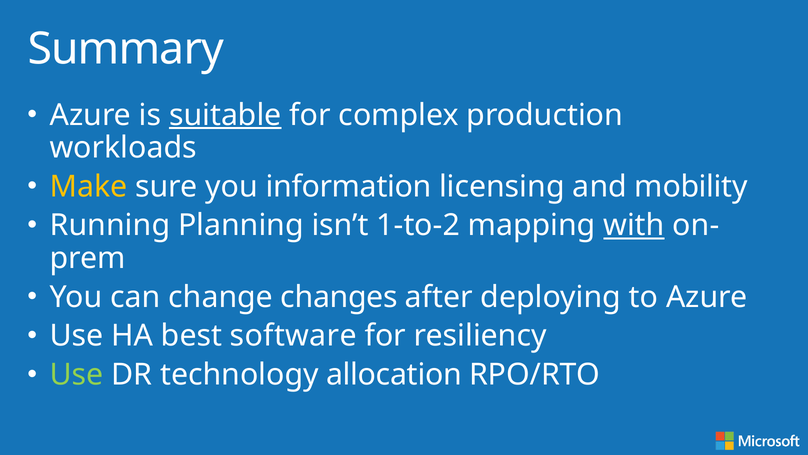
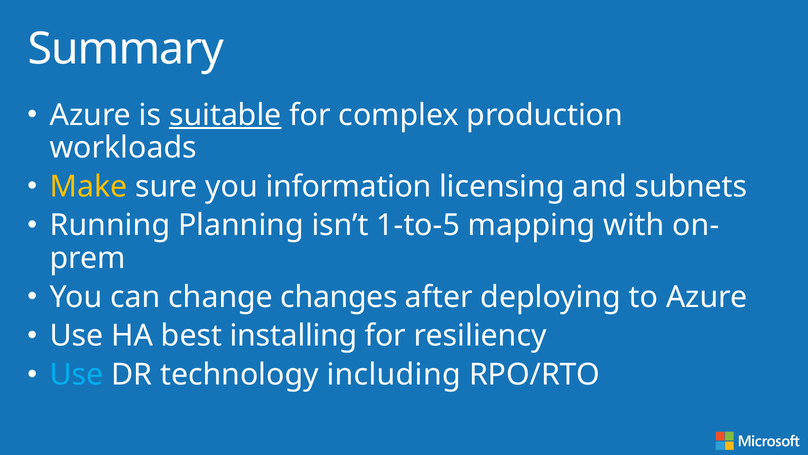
mobility: mobility -> subnets
1-to-2: 1-to-2 -> 1-to-5
with underline: present -> none
software: software -> installing
Use at (77, 374) colour: light green -> light blue
allocation: allocation -> including
